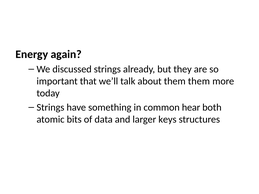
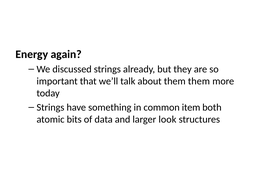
hear: hear -> item
keys: keys -> look
